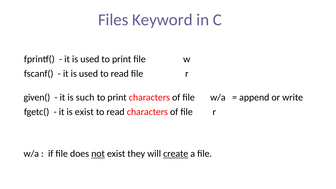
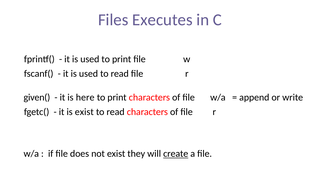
Keyword: Keyword -> Executes
such: such -> here
not underline: present -> none
